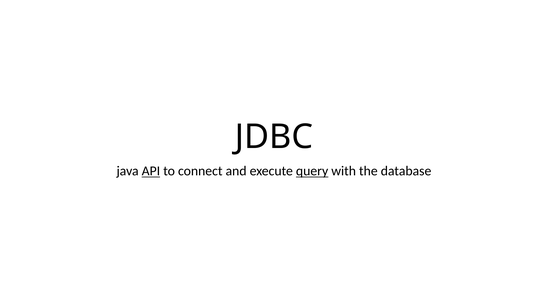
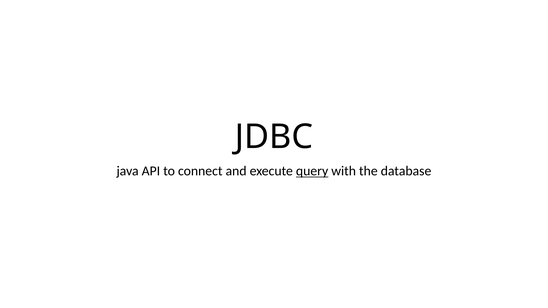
API underline: present -> none
